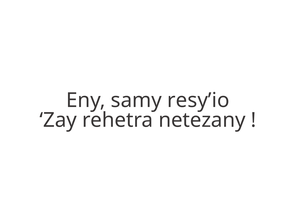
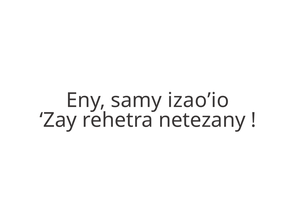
resy’io: resy’io -> izao’io
